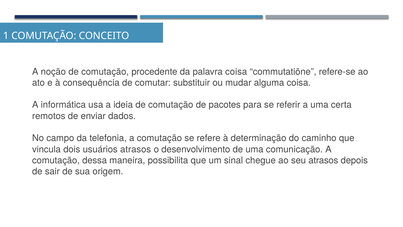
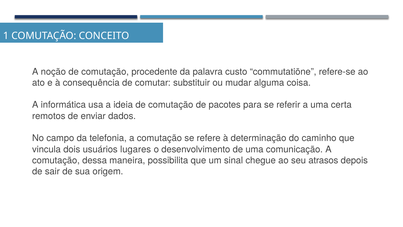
palavra coisa: coisa -> custo
usuários atrasos: atrasos -> lugares
